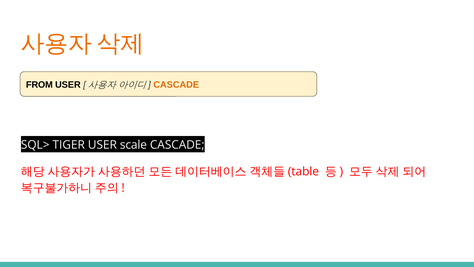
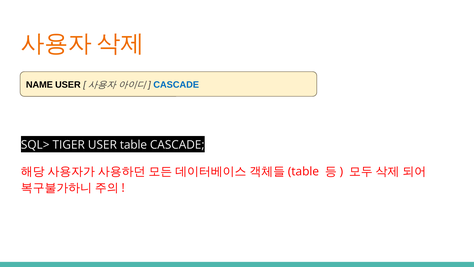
FROM: FROM -> NAME
CASCADE at (176, 85) colour: orange -> blue
scale: scale -> table
